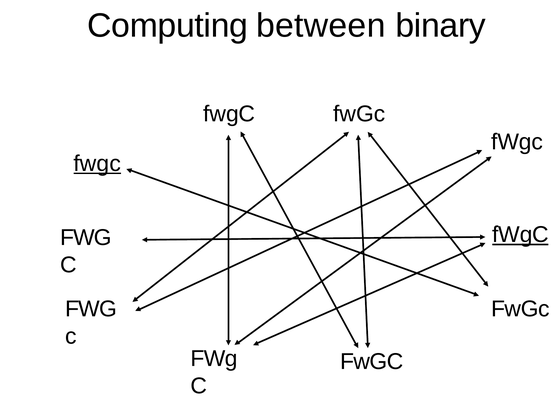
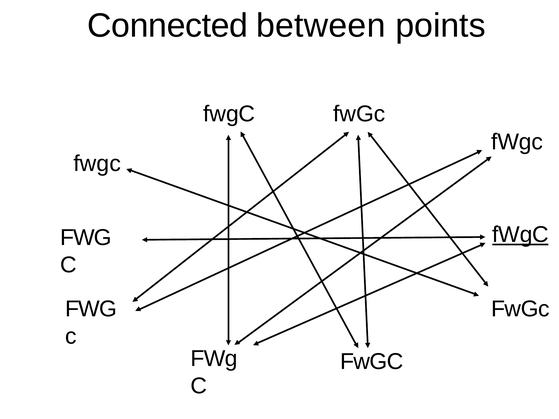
Computing: Computing -> Connected
binary: binary -> points
fwgc at (97, 164) underline: present -> none
